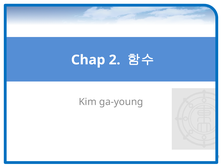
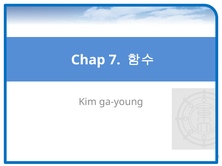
2: 2 -> 7
